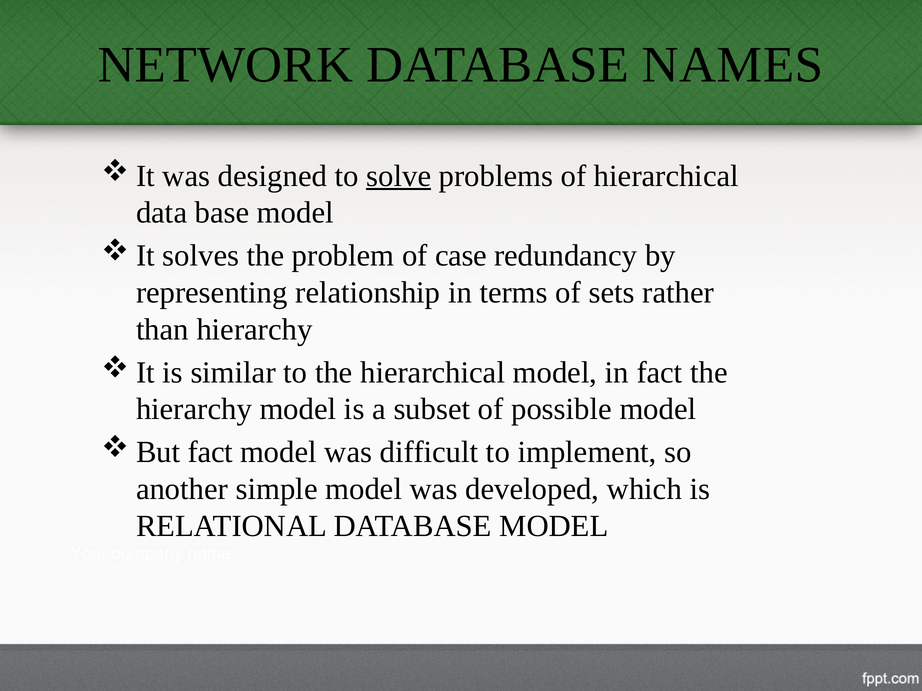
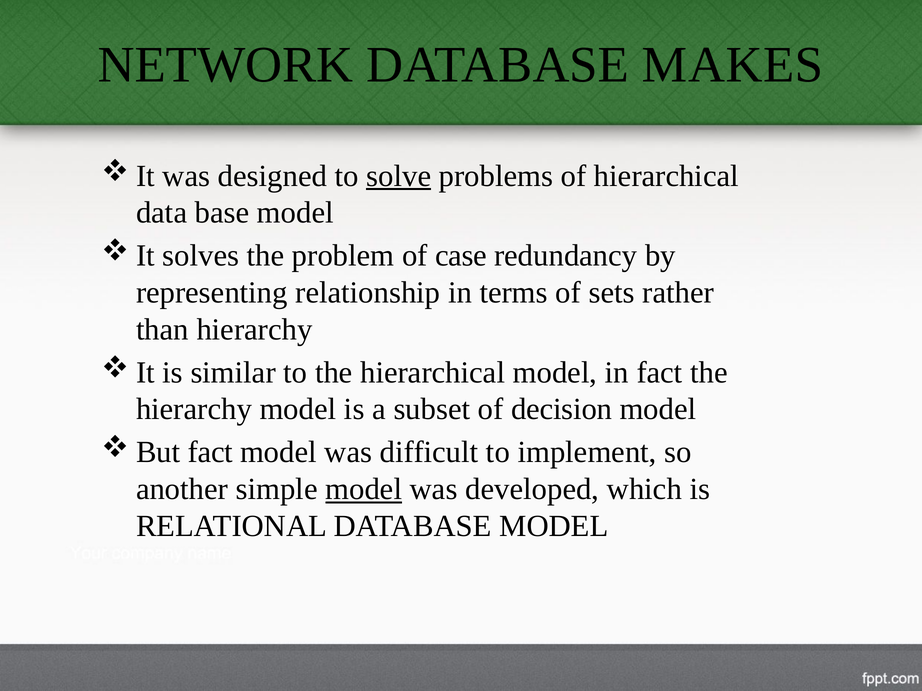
NAMES: NAMES -> MAKES
possible: possible -> decision
model at (364, 489) underline: none -> present
